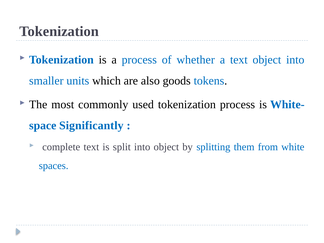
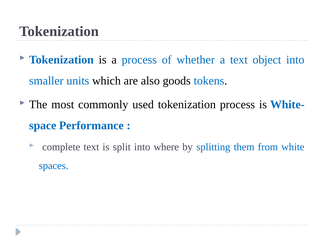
Significantly: Significantly -> Performance
into object: object -> where
